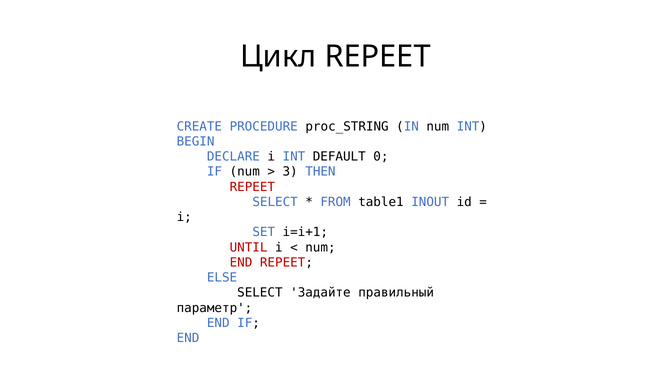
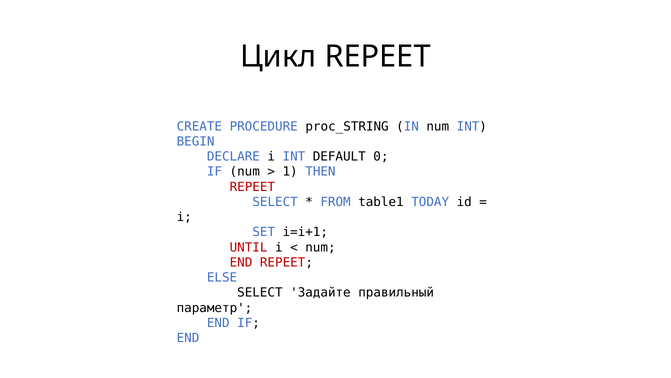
3: 3 -> 1
INOUT: INOUT -> TODAY
